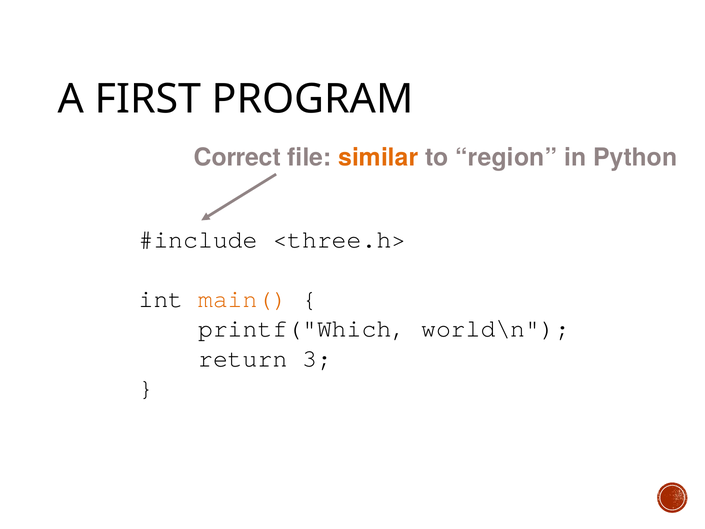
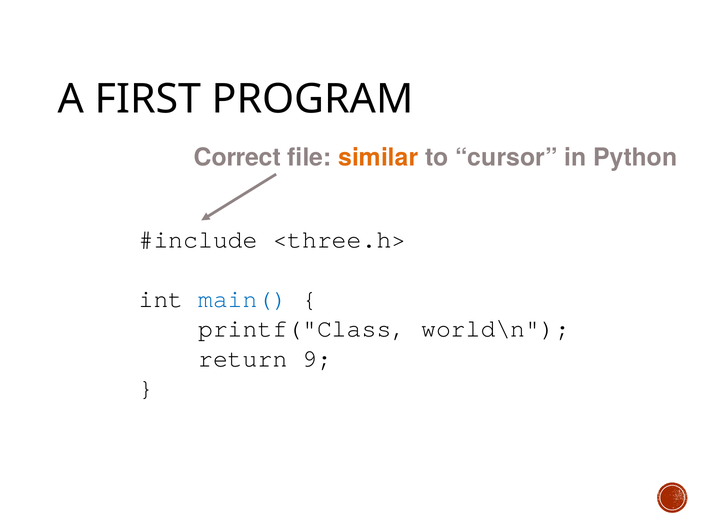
region: region -> cursor
main( colour: orange -> blue
printf("Which: printf("Which -> printf("Class
3: 3 -> 9
